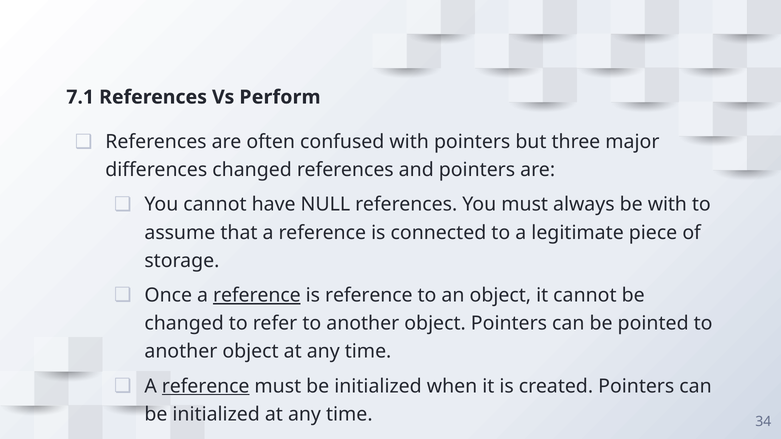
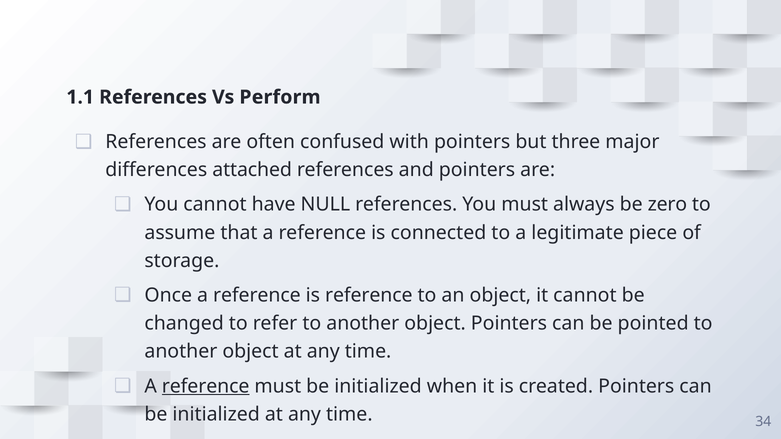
7.1: 7.1 -> 1.1
differences changed: changed -> attached
be with: with -> zero
reference at (257, 296) underline: present -> none
